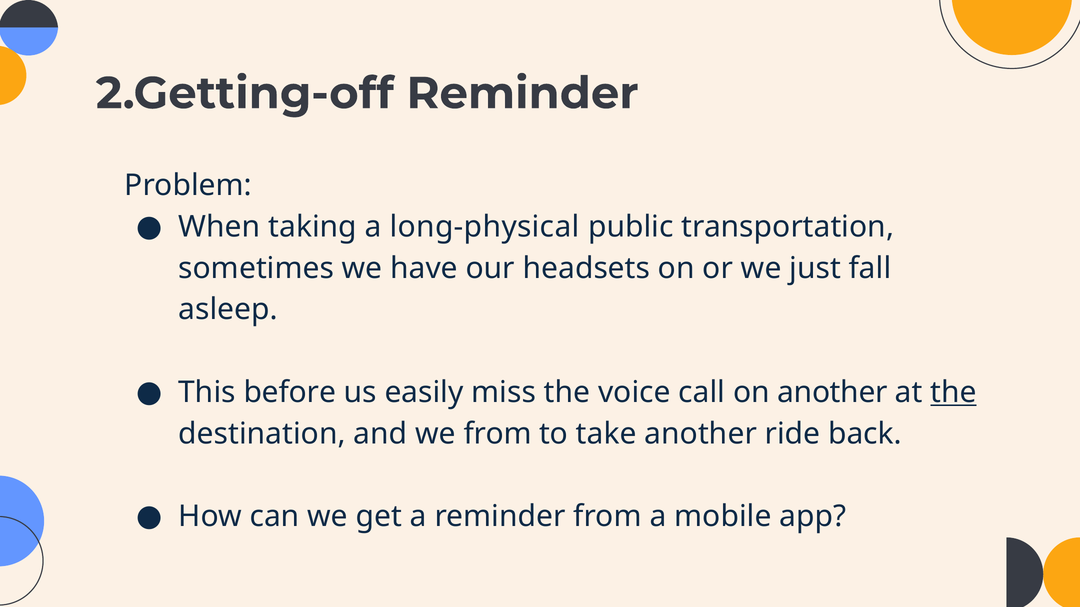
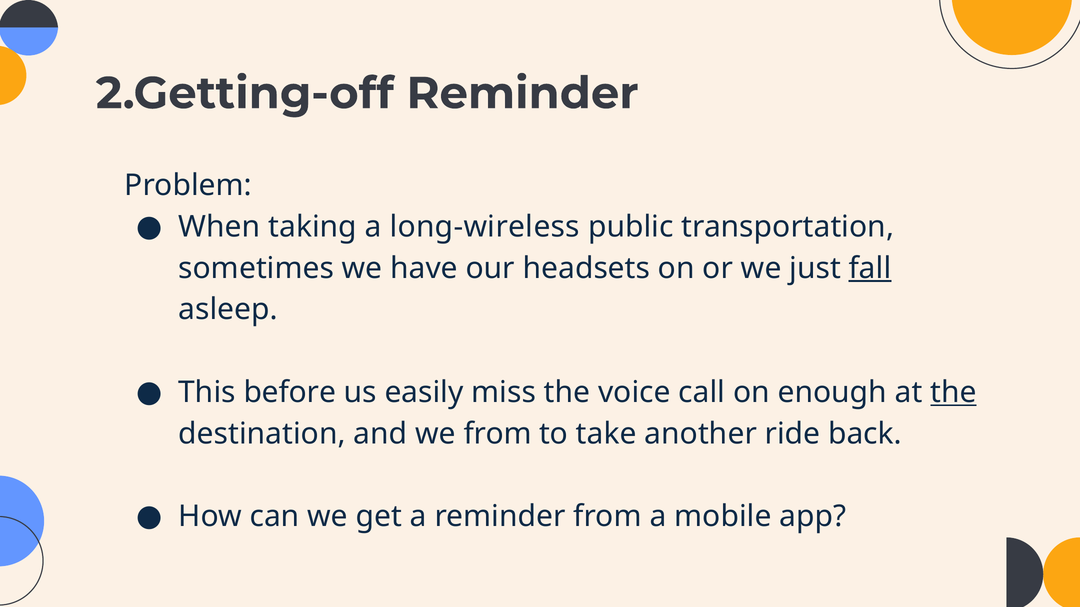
long-physical: long-physical -> long-wireless
fall underline: none -> present
on another: another -> enough
